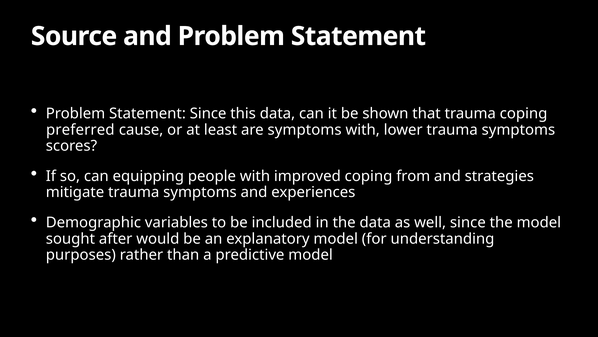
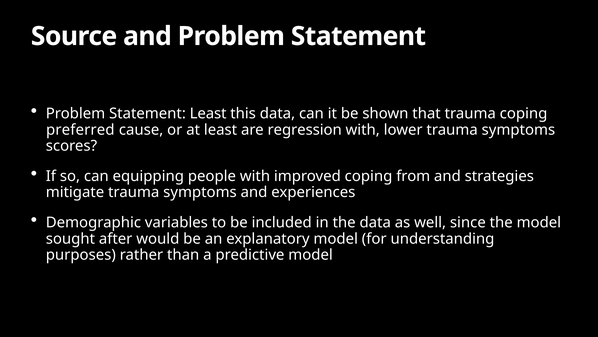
Statement Since: Since -> Least
are symptoms: symptoms -> regression
